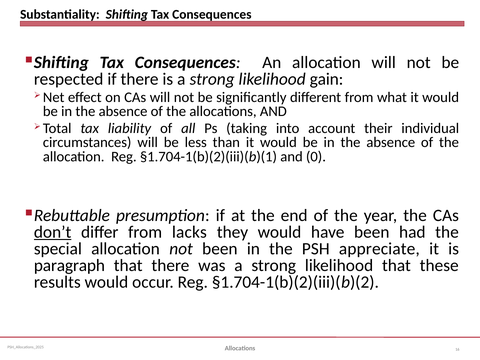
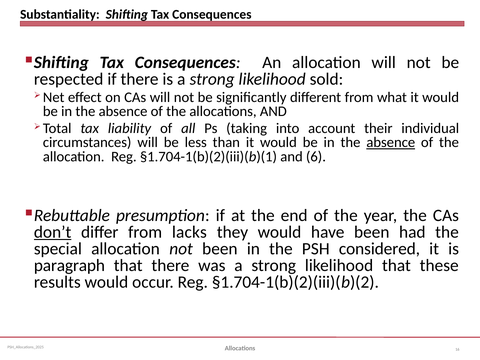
gain: gain -> sold
absence at (391, 142) underline: none -> present
0: 0 -> 6
appreciate: appreciate -> considered
